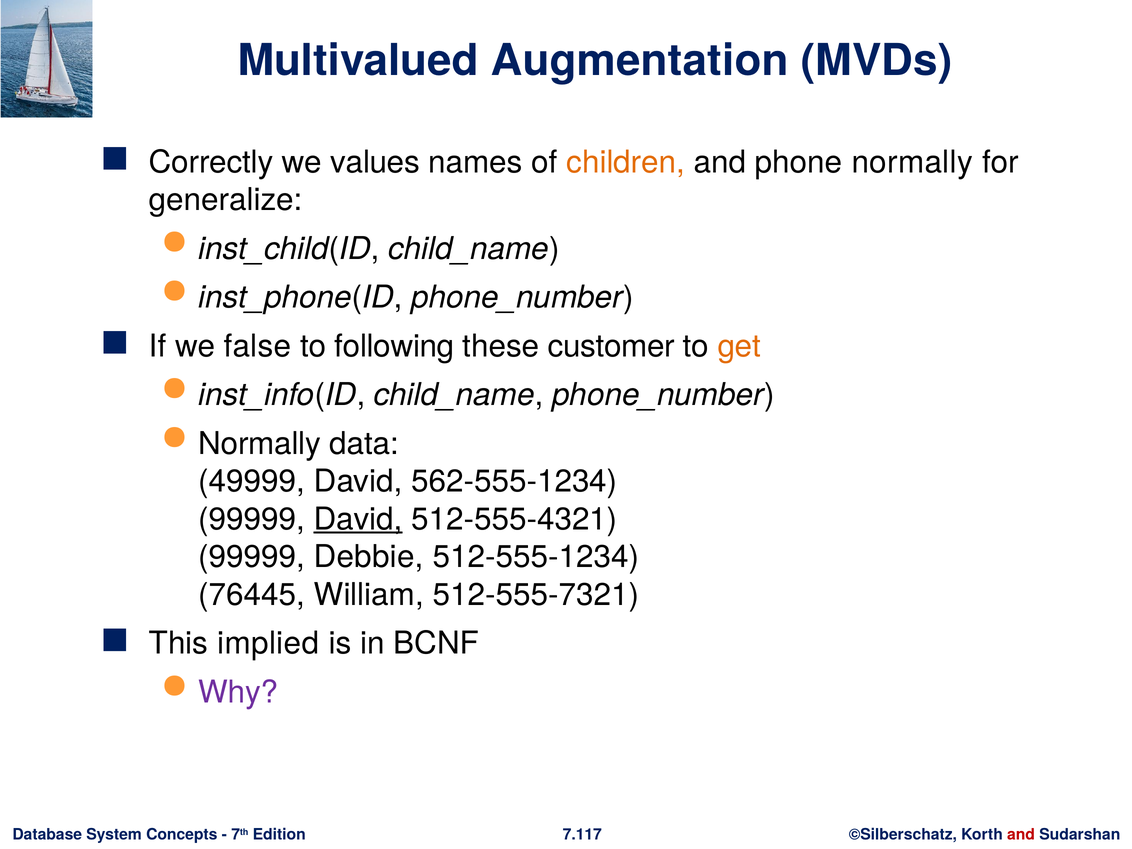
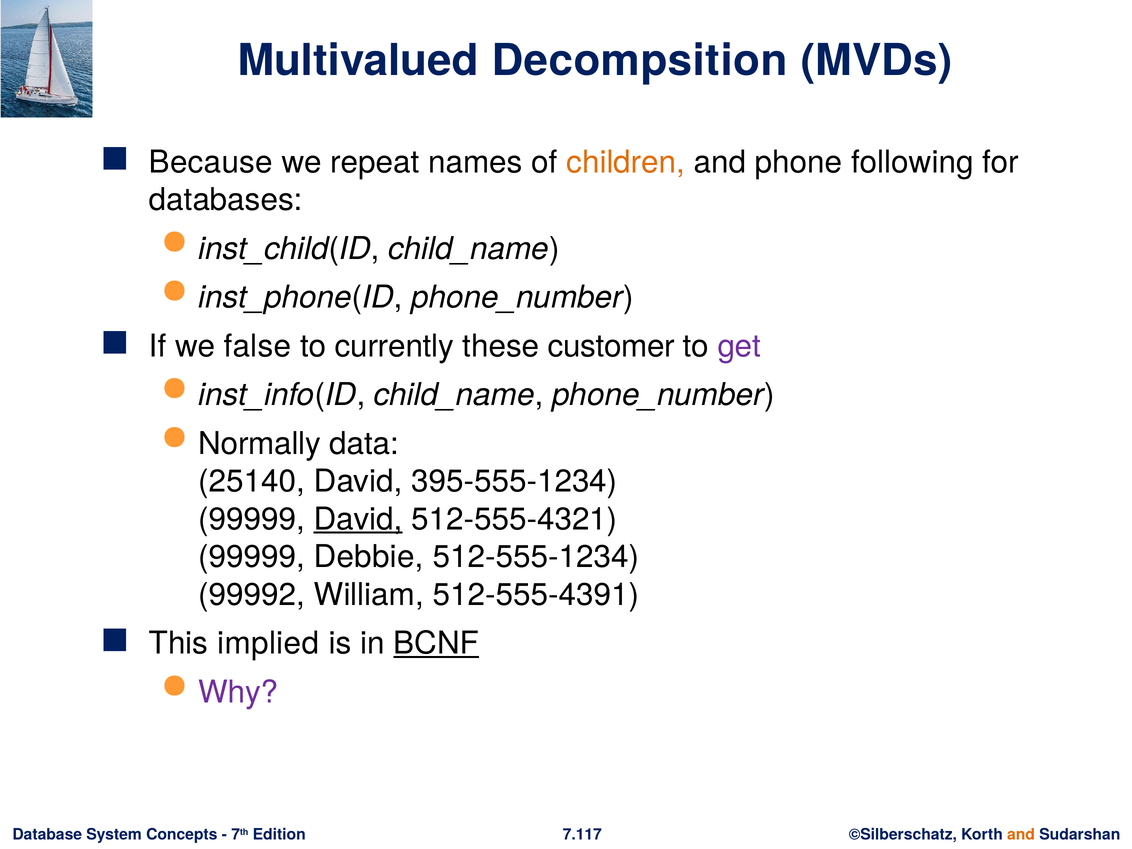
Augmentation: Augmentation -> Decompsition
Correctly: Correctly -> Because
values: values -> repeat
phone normally: normally -> following
generalize: generalize -> databases
following: following -> currently
get colour: orange -> purple
49999: 49999 -> 25140
562-555-1234: 562-555-1234 -> 395-555-1234
76445: 76445 -> 99992
512-555-7321: 512-555-7321 -> 512-555-4391
BCNF underline: none -> present
and at (1021, 835) colour: red -> orange
